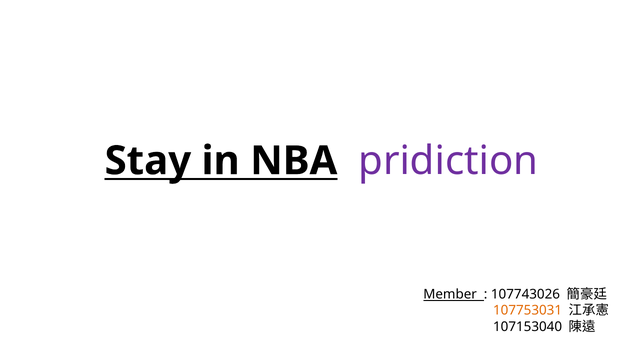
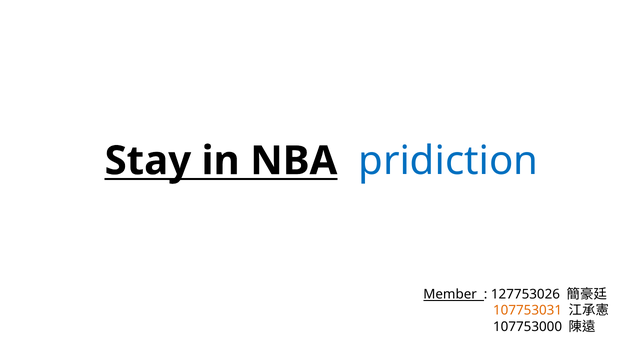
pridiction colour: purple -> blue
107743026: 107743026 -> 127753026
107153040: 107153040 -> 107753000
